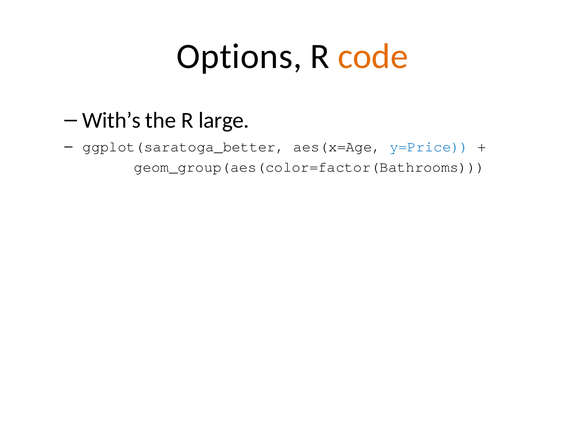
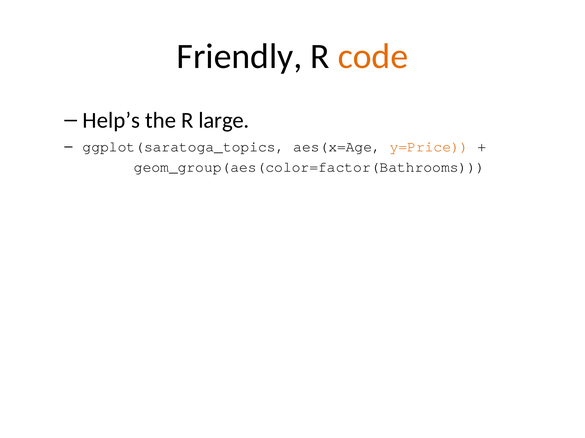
Options: Options -> Friendly
With’s: With’s -> Help’s
ggplot(saratoga_better: ggplot(saratoga_better -> ggplot(saratoga_topics
y=Price colour: blue -> orange
